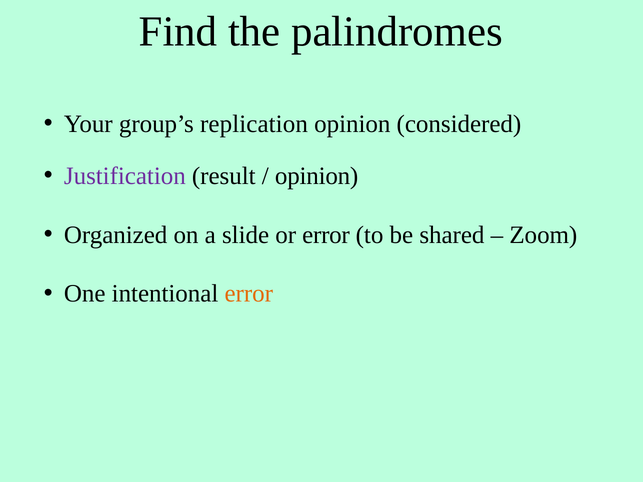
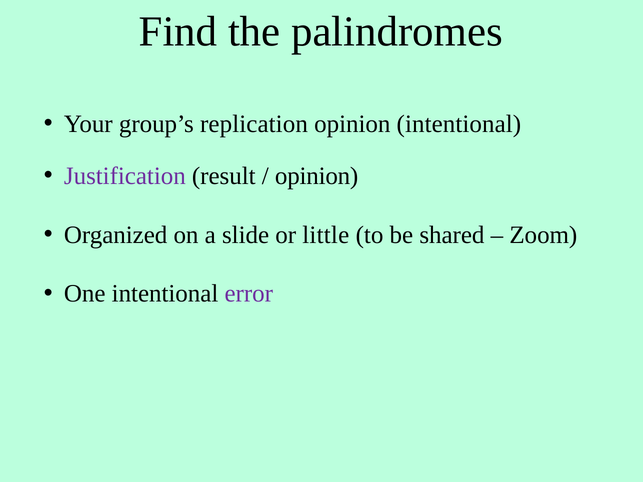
opinion considered: considered -> intentional
or error: error -> little
error at (249, 294) colour: orange -> purple
